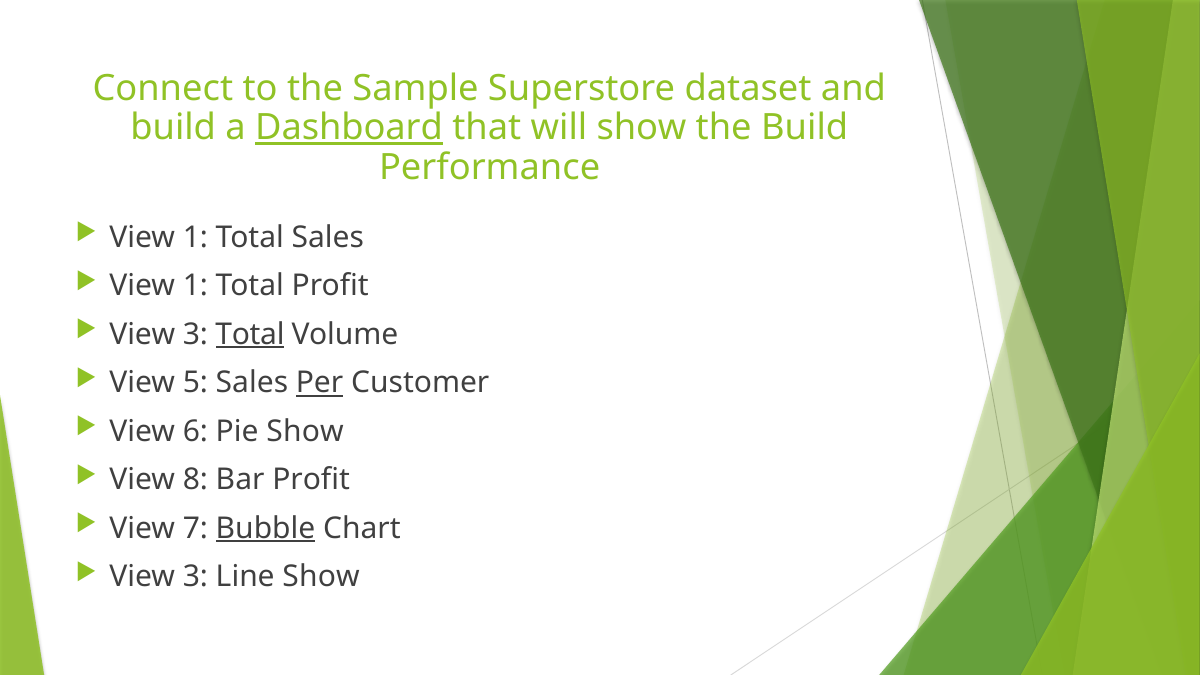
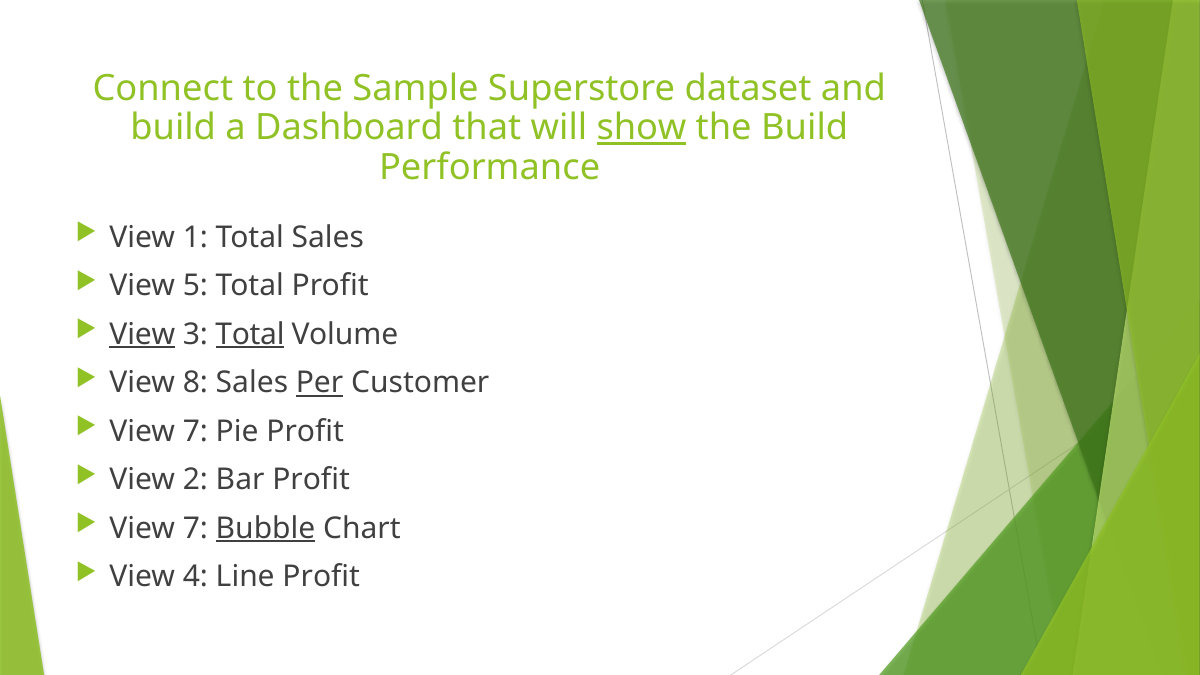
Dashboard underline: present -> none
show at (641, 128) underline: none -> present
1 at (195, 286): 1 -> 5
View at (142, 334) underline: none -> present
5: 5 -> 8
6 at (195, 431): 6 -> 7
Pie Show: Show -> Profit
8: 8 -> 2
3 at (195, 577): 3 -> 4
Line Show: Show -> Profit
